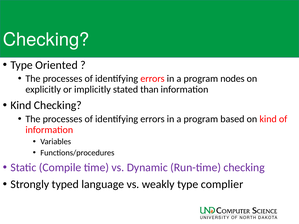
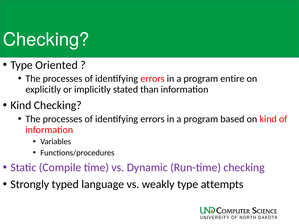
nodes: nodes -> entire
complier: complier -> attempts
